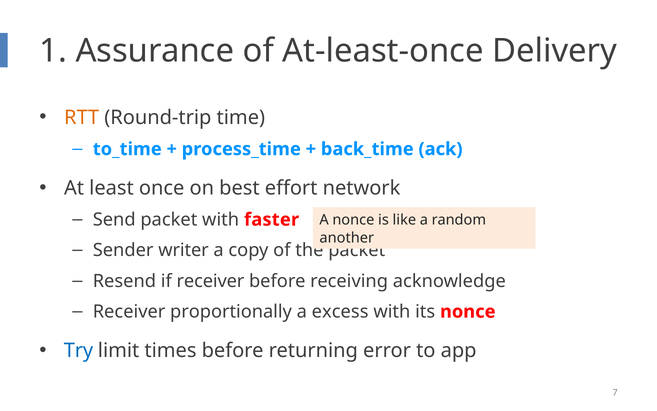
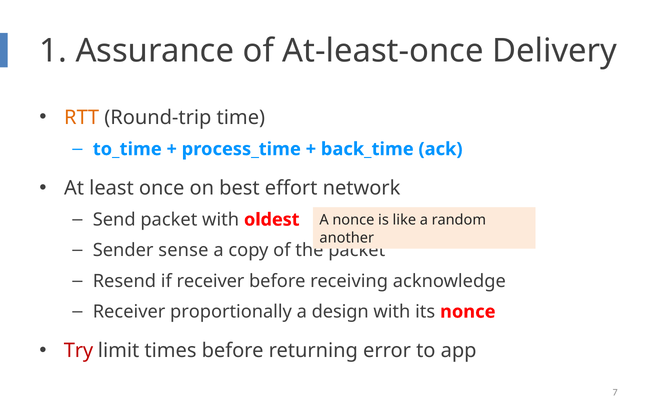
faster: faster -> oldest
writer: writer -> sense
excess: excess -> design
Try colour: blue -> red
